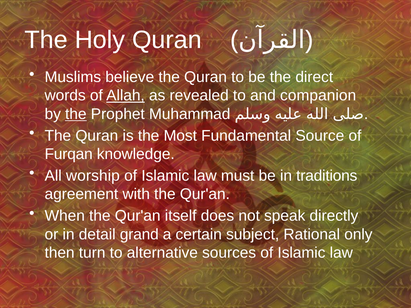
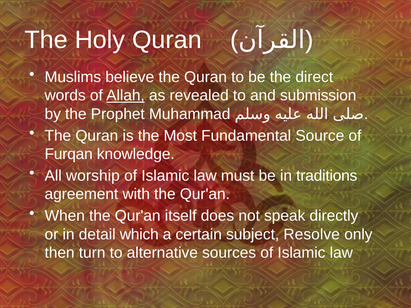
companion: companion -> submission
the at (76, 114) underline: present -> none
grand: grand -> which
Rational: Rational -> Resolve
